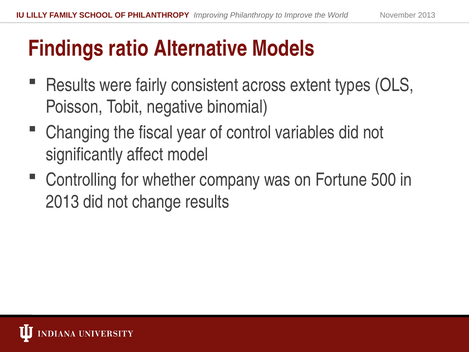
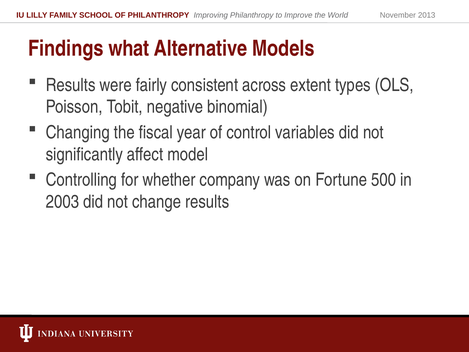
ratio: ratio -> what
2013 at (62, 202): 2013 -> 2003
